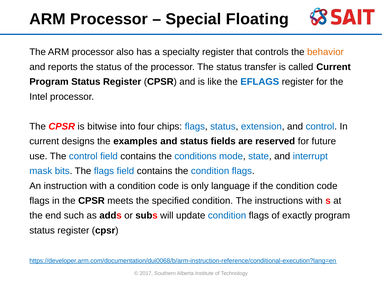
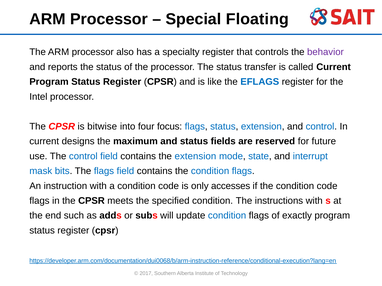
behavior colour: orange -> purple
chips: chips -> focus
examples: examples -> maximum
the conditions: conditions -> extension
language: language -> accesses
